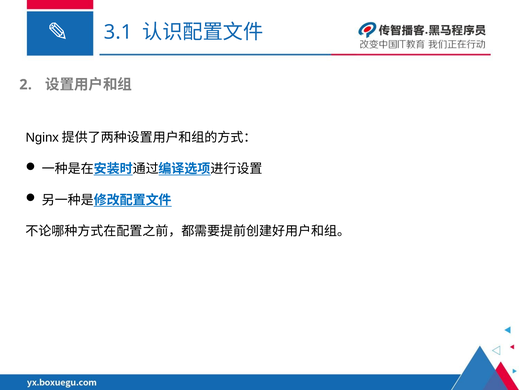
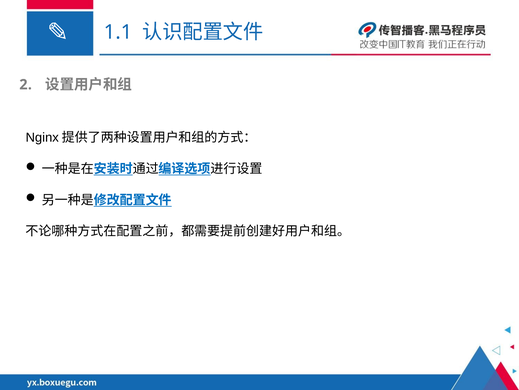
3.1: 3.1 -> 1.1
